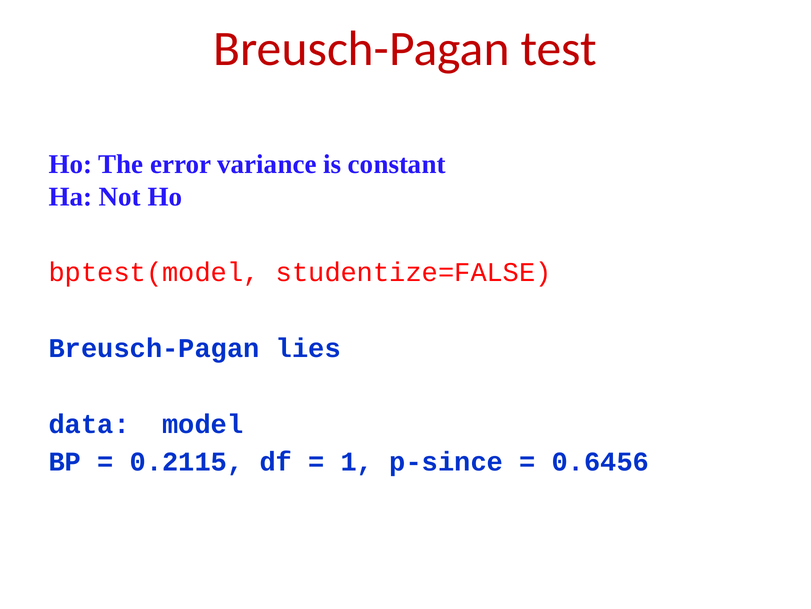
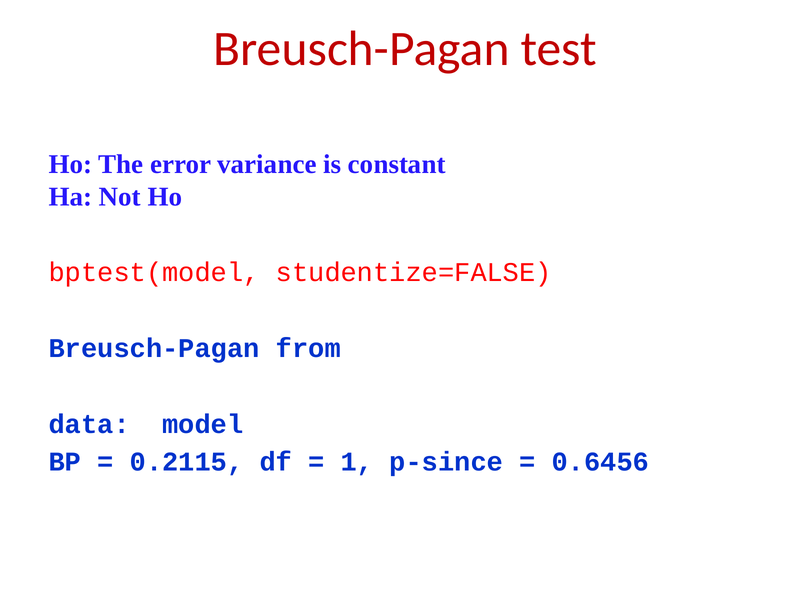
lies: lies -> from
